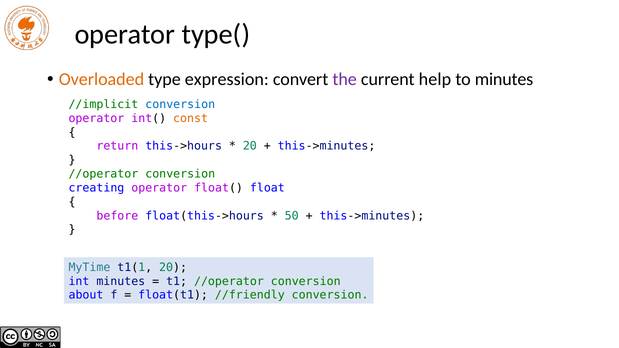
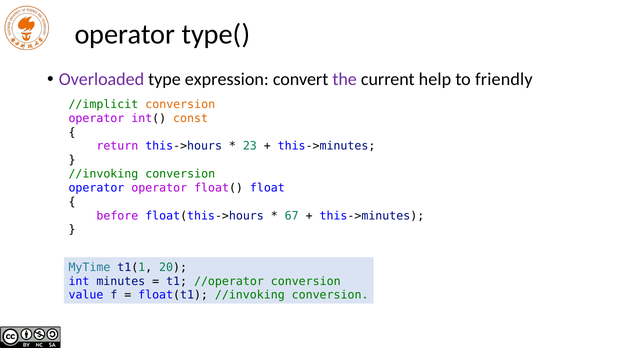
Overloaded colour: orange -> purple
to minutes: minutes -> friendly
conversion at (180, 104) colour: blue -> orange
20 at (250, 146): 20 -> 23
//operator at (103, 174): //operator -> //invoking
creating at (96, 188): creating -> operator
50: 50 -> 67
about: about -> value
float(t1 //friendly: //friendly -> //invoking
